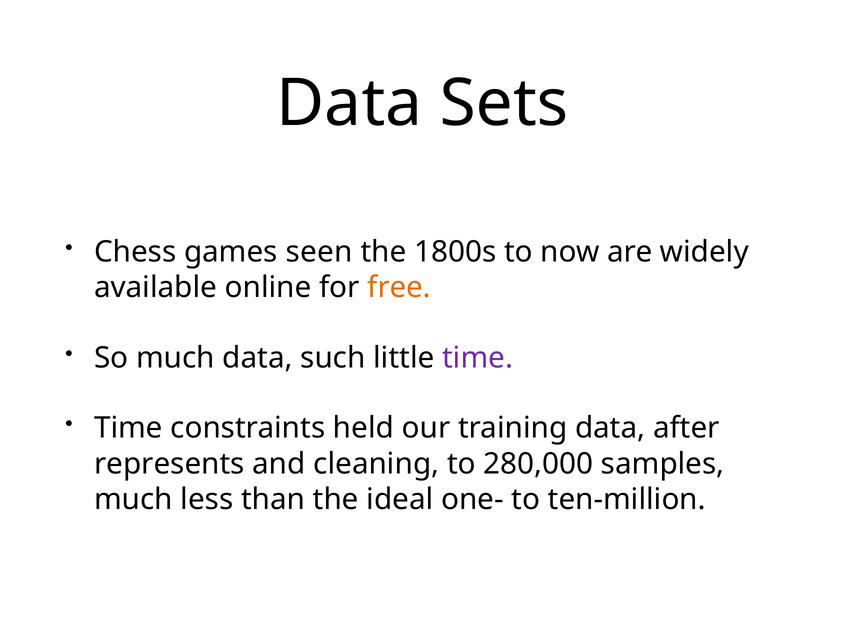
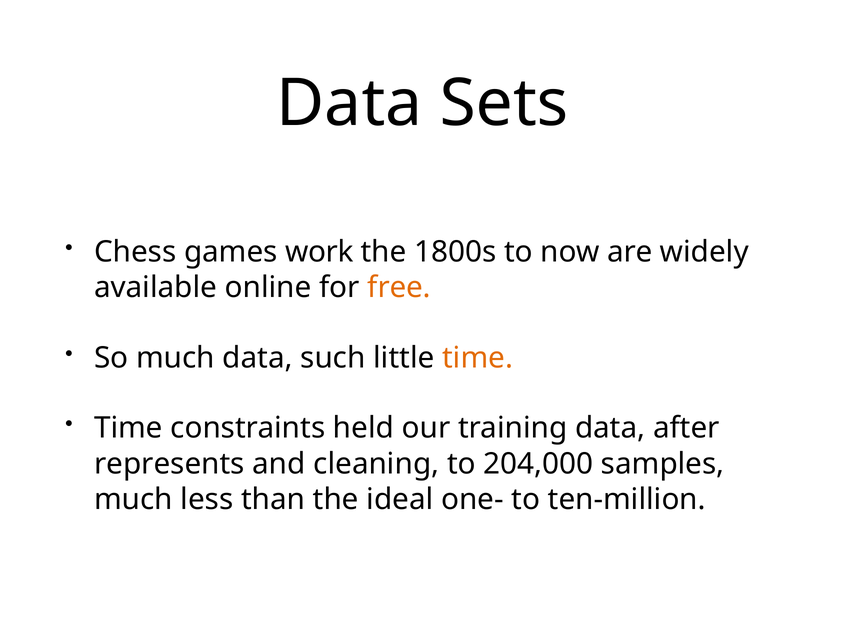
seen: seen -> work
time at (478, 358) colour: purple -> orange
280,000: 280,000 -> 204,000
